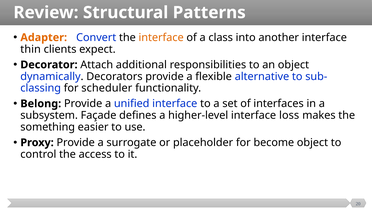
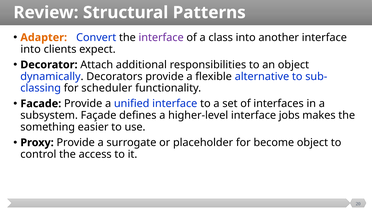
interface at (161, 38) colour: orange -> purple
thin at (31, 49): thin -> into
Belong: Belong -> Facade
loss: loss -> jobs
